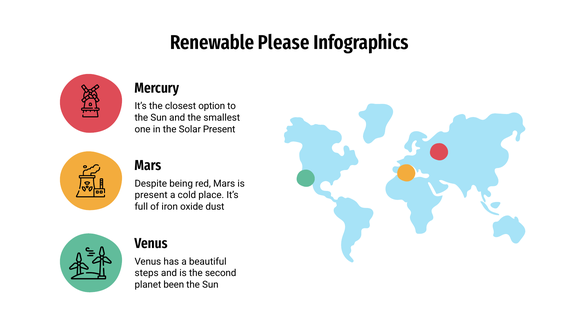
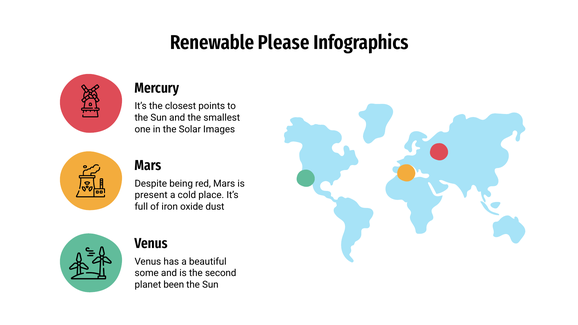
option: option -> points
Solar Present: Present -> Images
steps: steps -> some
